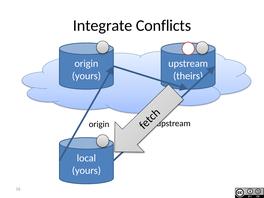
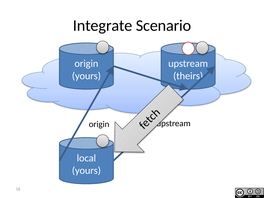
Conflicts: Conflicts -> Scenario
